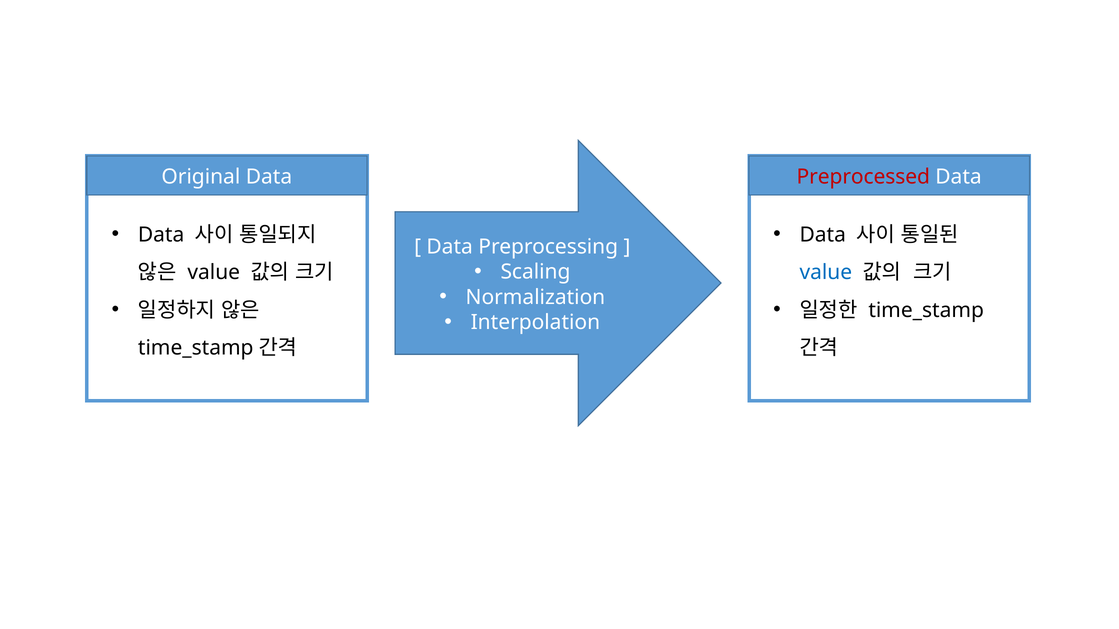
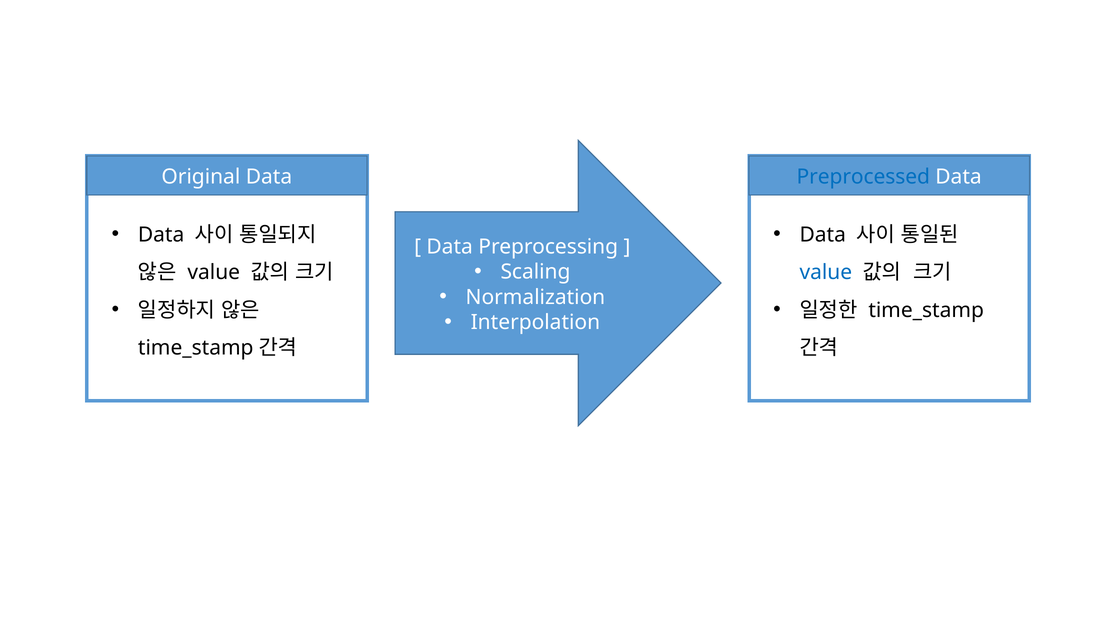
Preprocessed colour: red -> blue
